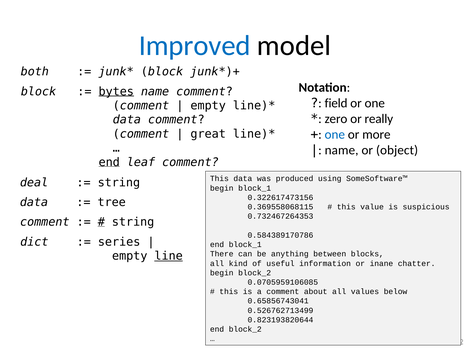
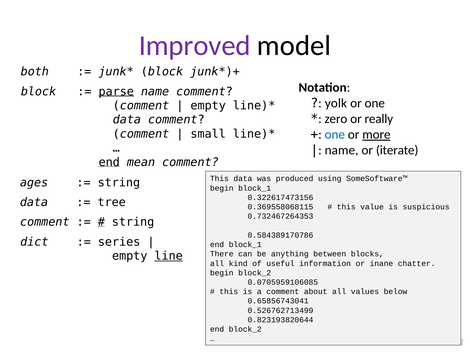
Improved colour: blue -> purple
bytes: bytes -> parse
field: field -> yolk
great: great -> small
more underline: none -> present
object: object -> iterate
leaf: leaf -> mean
deal: deal -> ages
